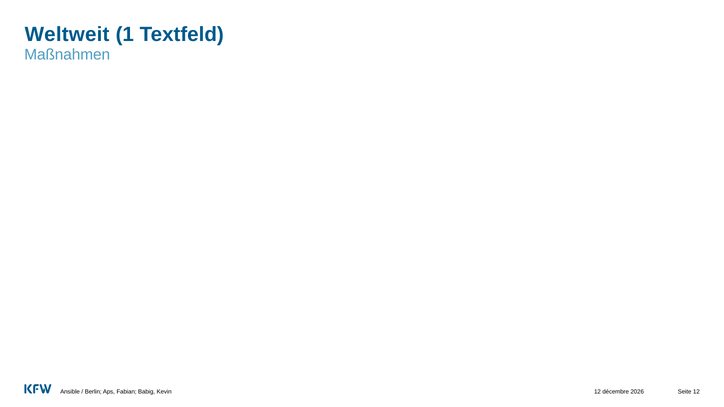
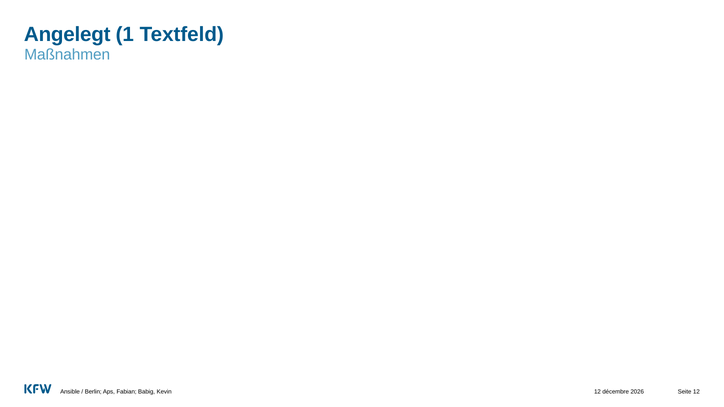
Weltweit: Weltweit -> Angelegt
